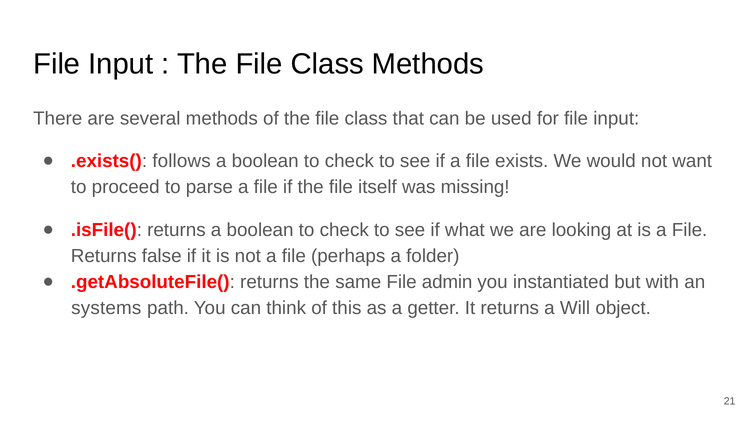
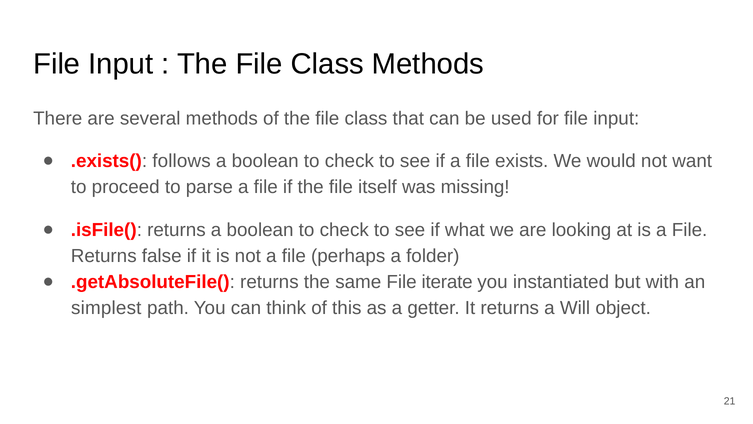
admin: admin -> iterate
systems: systems -> simplest
